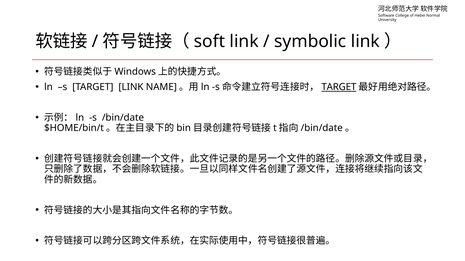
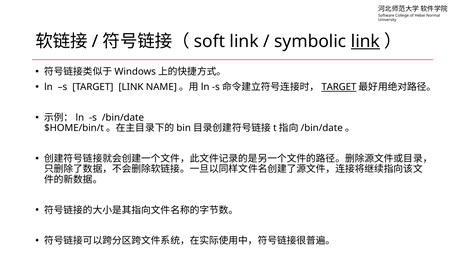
link at (365, 41) underline: none -> present
